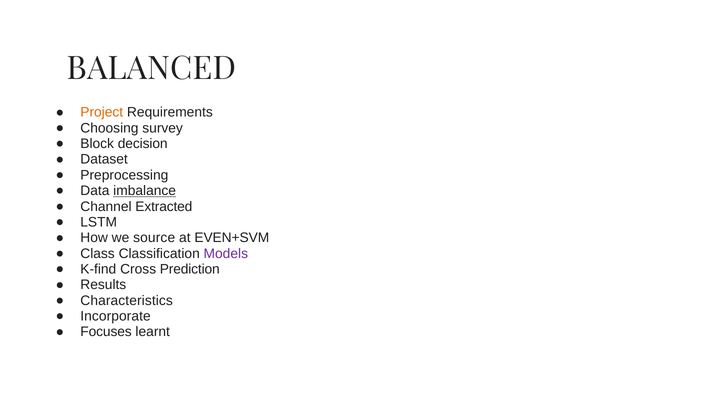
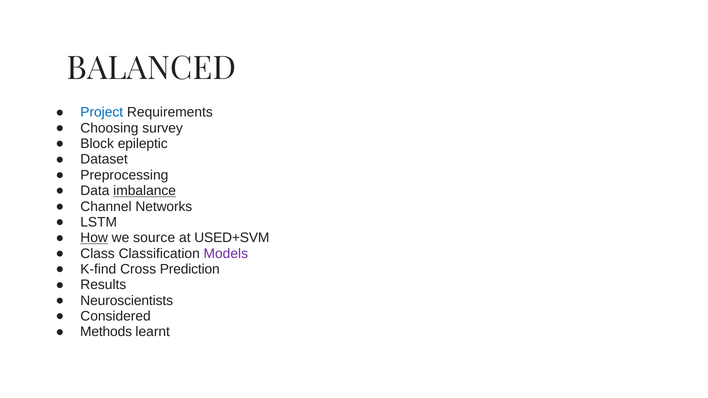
Project colour: orange -> blue
decision: decision -> epileptic
Extracted: Extracted -> Networks
How underline: none -> present
EVEN+SVM: EVEN+SVM -> USED+SVM
Characteristics: Characteristics -> Neuroscientists
Incorporate: Incorporate -> Considered
Focuses: Focuses -> Methods
